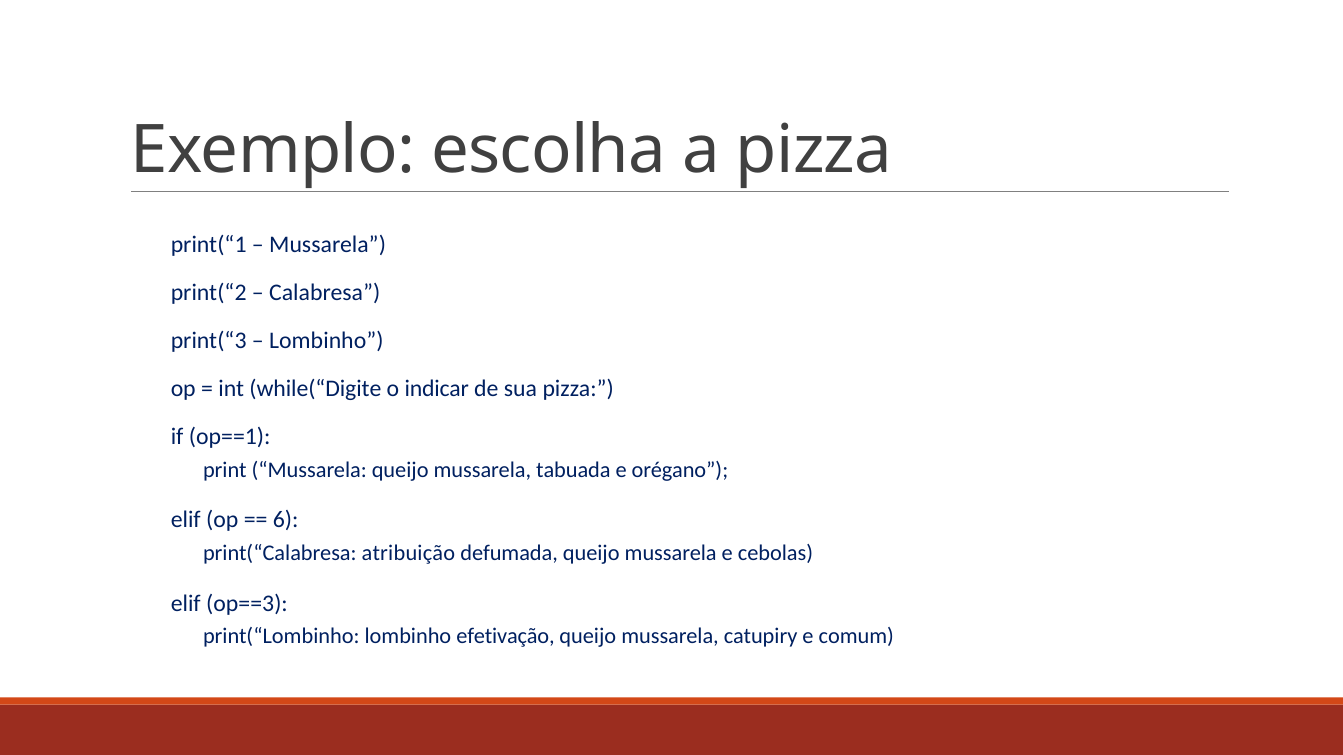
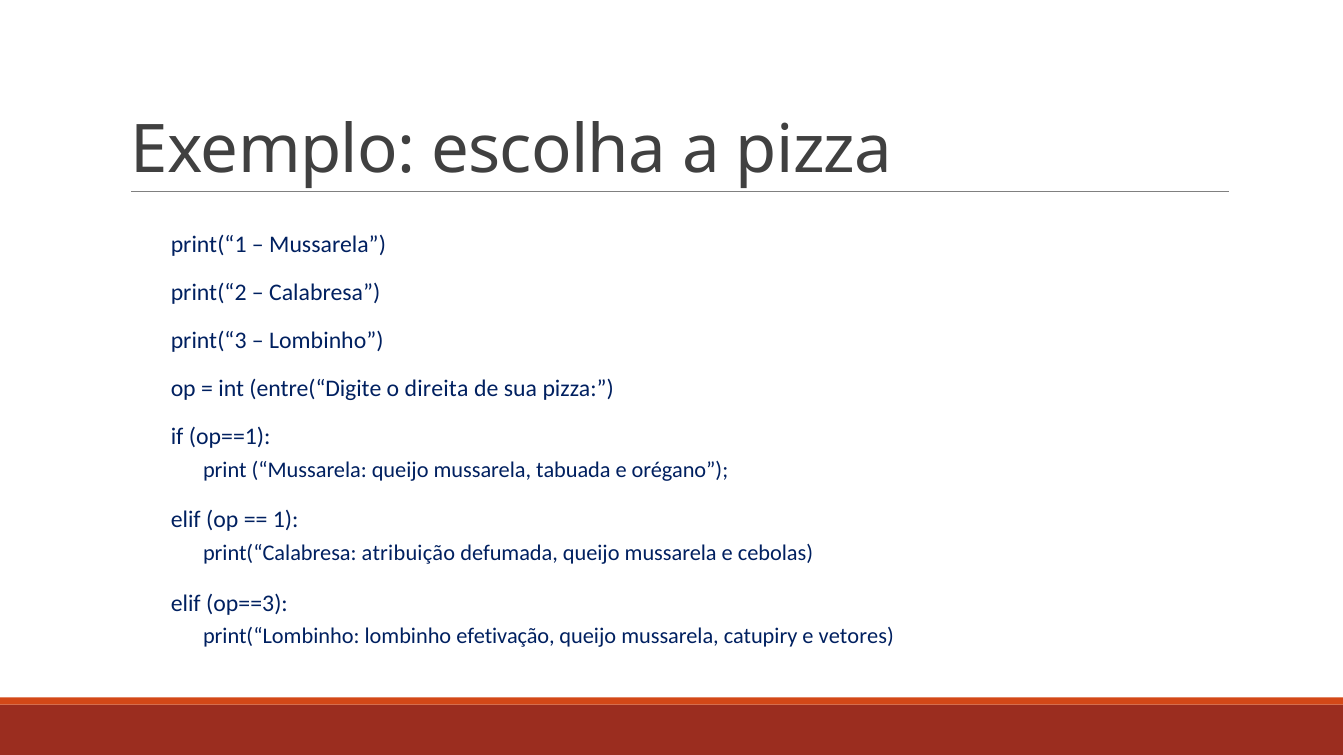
while(“Digite: while(“Digite -> entre(“Digite
indicar: indicar -> direita
6: 6 -> 1
comum: comum -> vetores
